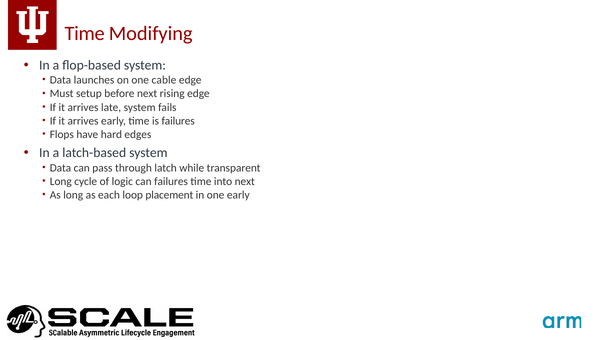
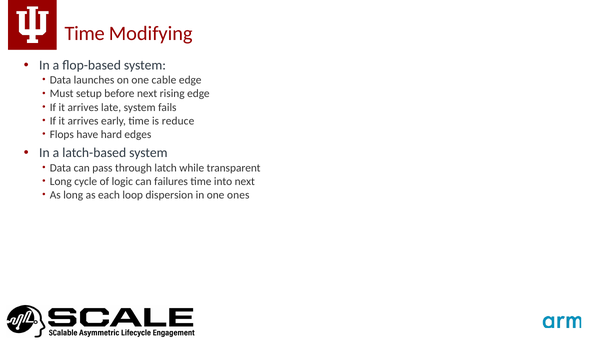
is failures: failures -> reduce
placement: placement -> dispersion
one early: early -> ones
